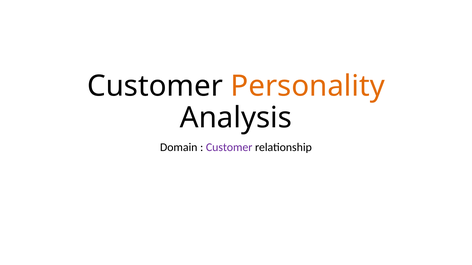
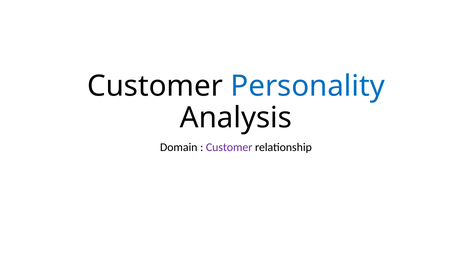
Personality colour: orange -> blue
